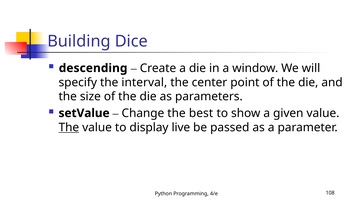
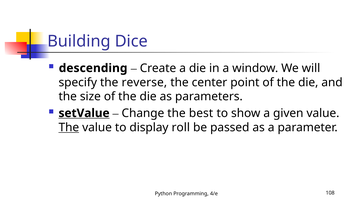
interval: interval -> reverse
setValue underline: none -> present
live: live -> roll
